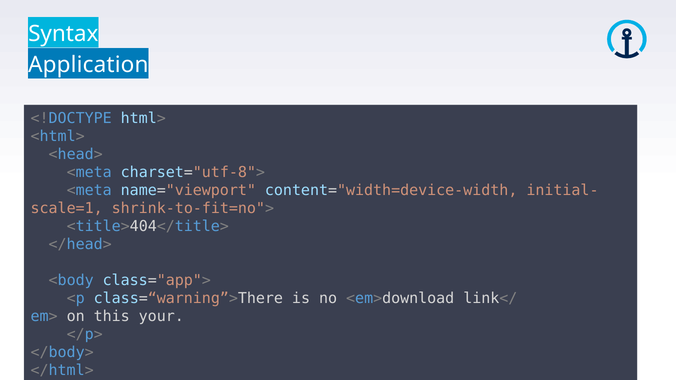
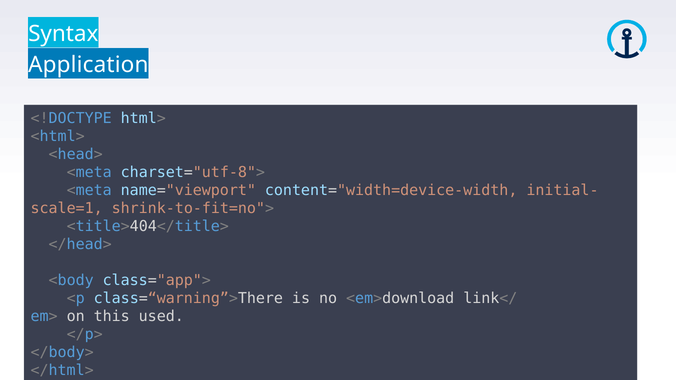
your: your -> used
